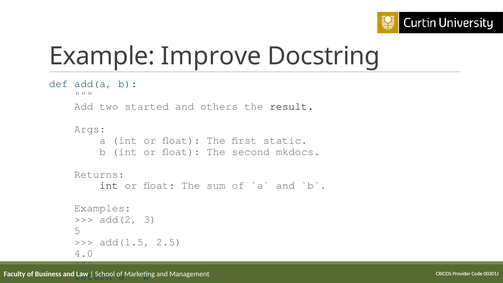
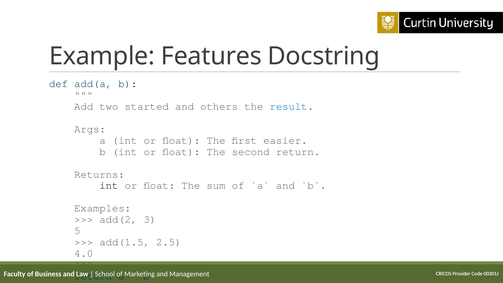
Improve: Improve -> Features
result colour: black -> blue
static: static -> easier
second mkdocs: mkdocs -> return
